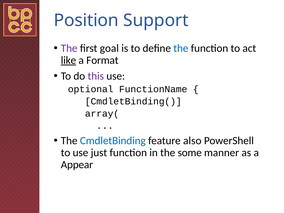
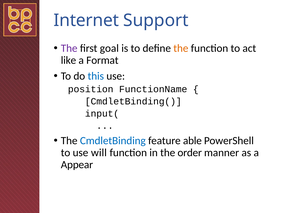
Position: Position -> Internet
the at (181, 48) colour: blue -> orange
like underline: present -> none
this colour: purple -> blue
optional: optional -> position
array(: array( -> input(
also: also -> able
just: just -> will
some: some -> order
